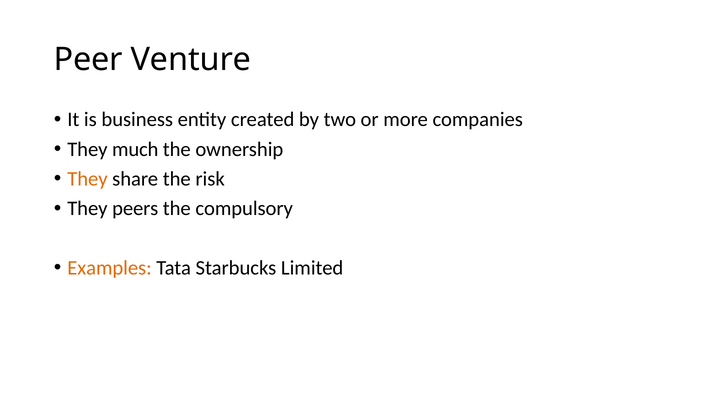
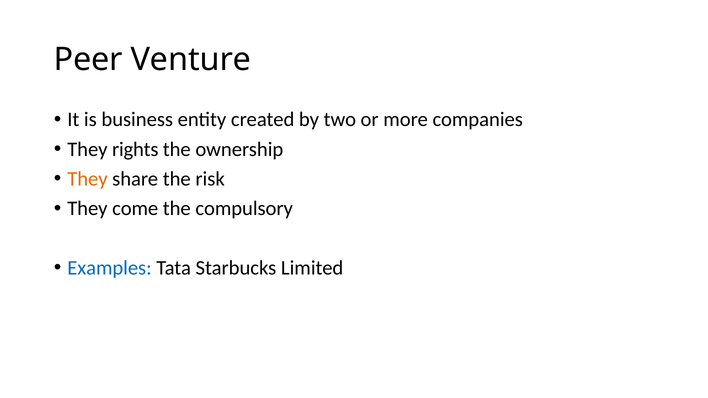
much: much -> rights
peers: peers -> come
Examples colour: orange -> blue
